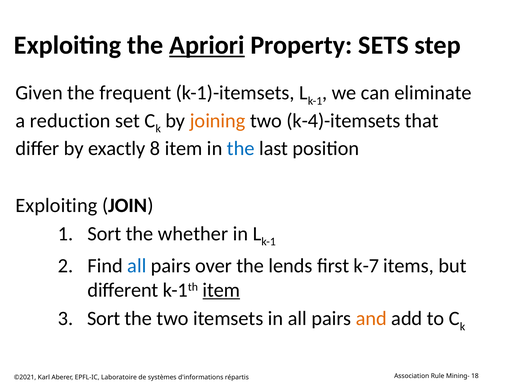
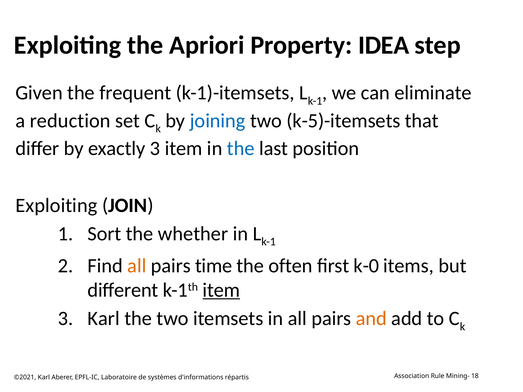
Apriori underline: present -> none
SETS: SETS -> IDEA
joining colour: orange -> blue
k-4)-itemsets: k-4)-itemsets -> k-5)-itemsets
exactly 8: 8 -> 3
all at (137, 266) colour: blue -> orange
over: over -> time
lends: lends -> often
k-7: k-7 -> k-0
Sort at (104, 319): Sort -> Karl
